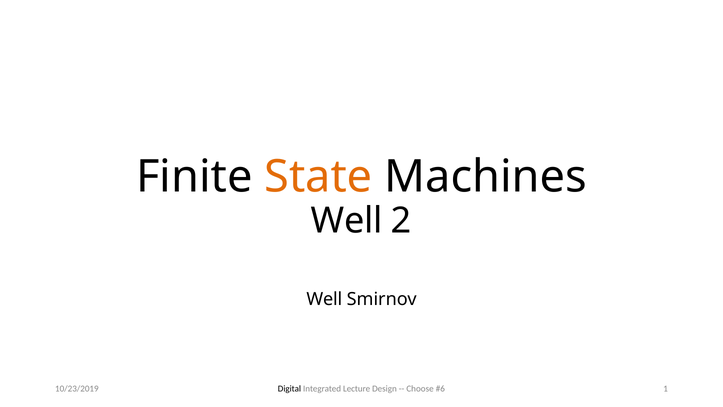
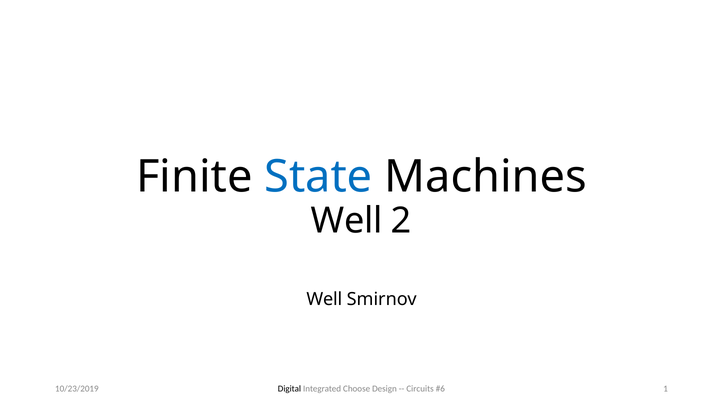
State colour: orange -> blue
Lecture: Lecture -> Choose
Choose: Choose -> Circuits
